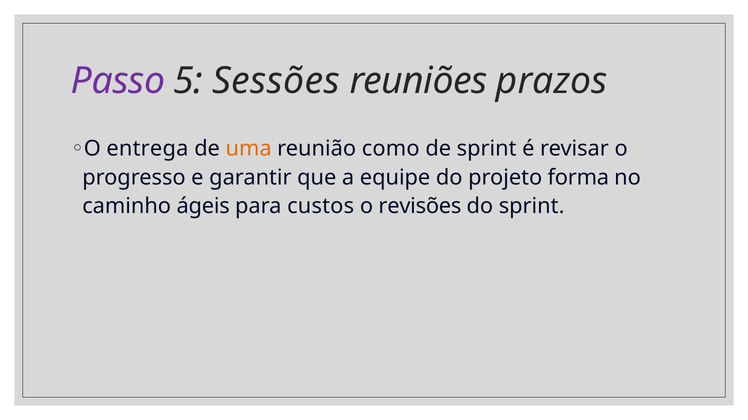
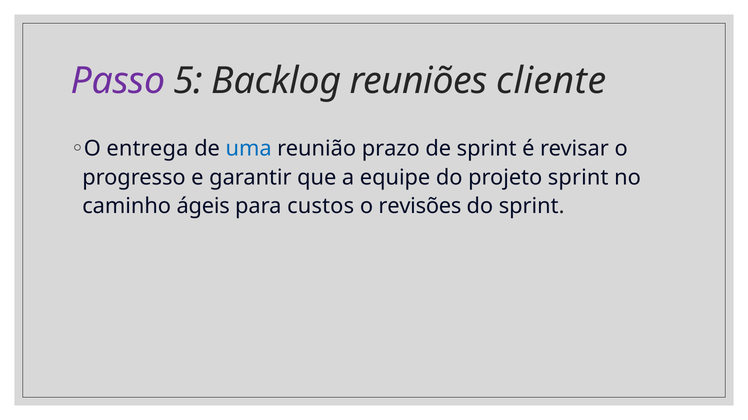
Sessões: Sessões -> Backlog
prazos: prazos -> cliente
uma colour: orange -> blue
como: como -> prazo
projeto forma: forma -> sprint
